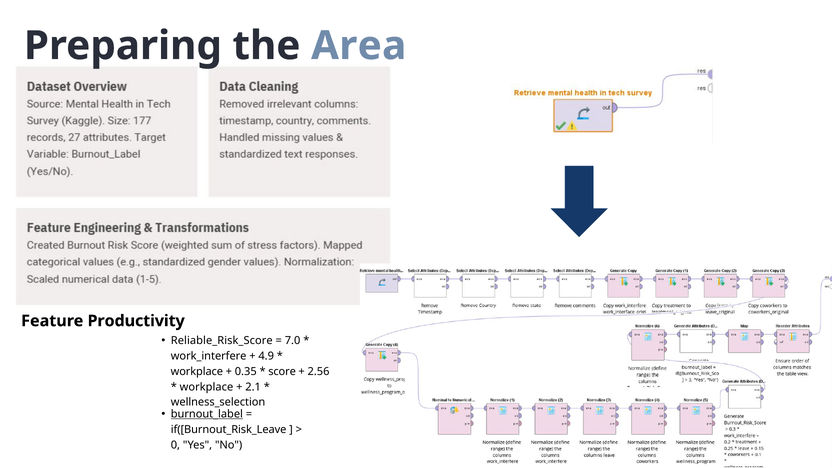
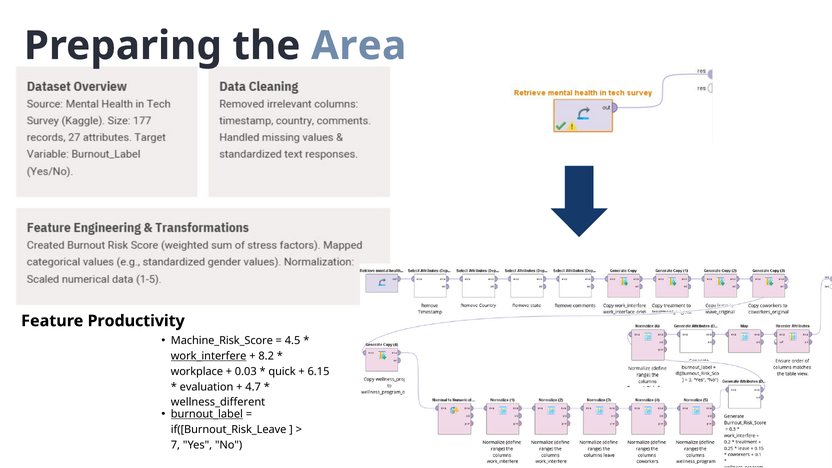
Reliable_Risk_Score: Reliable_Risk_Score -> Machine_Risk_Score
7.0: 7.0 -> 4.5
work_interfere underline: none -> present
4.9: 4.9 -> 8.2
0.35: 0.35 -> 0.03
score: score -> quick
2.56: 2.56 -> 6.15
workplace at (207, 387): workplace -> evaluation
2.1: 2.1 -> 4.7
wellness_selection: wellness_selection -> wellness_different
0: 0 -> 7
